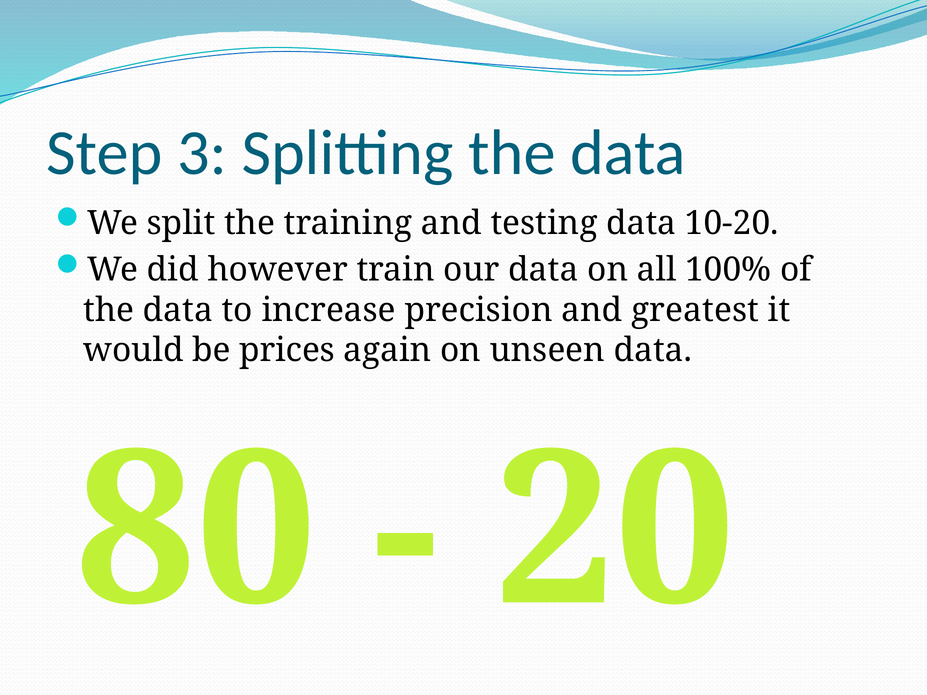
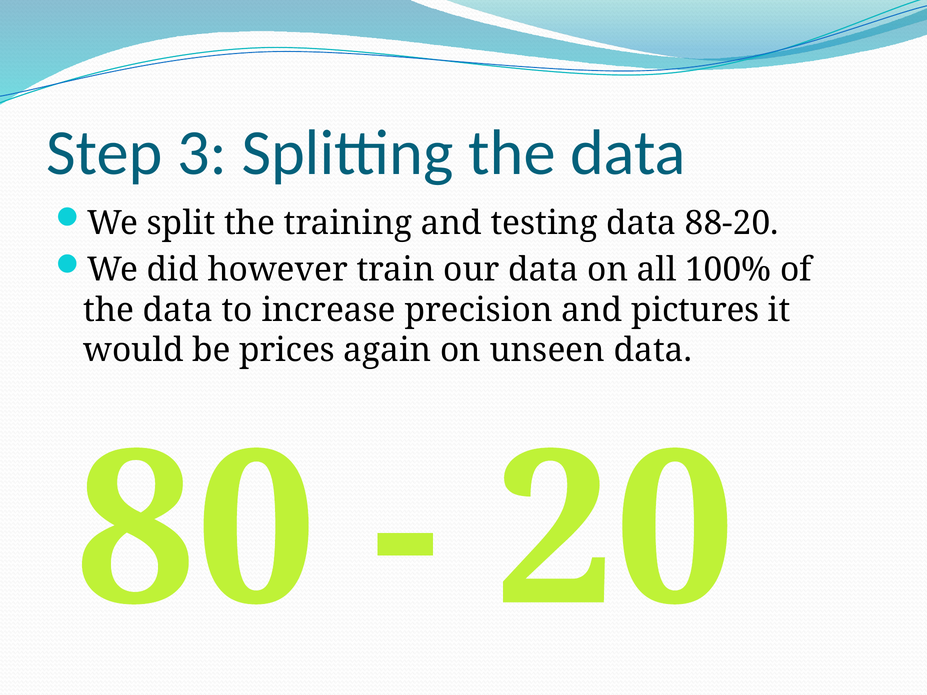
10-20: 10-20 -> 88-20
greatest: greatest -> pictures
